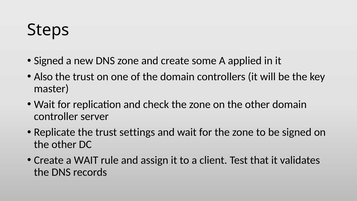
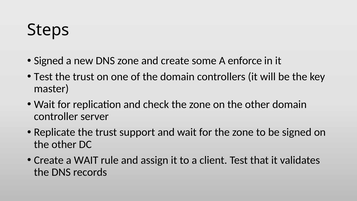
applied: applied -> enforce
Also at (43, 77): Also -> Test
settings: settings -> support
